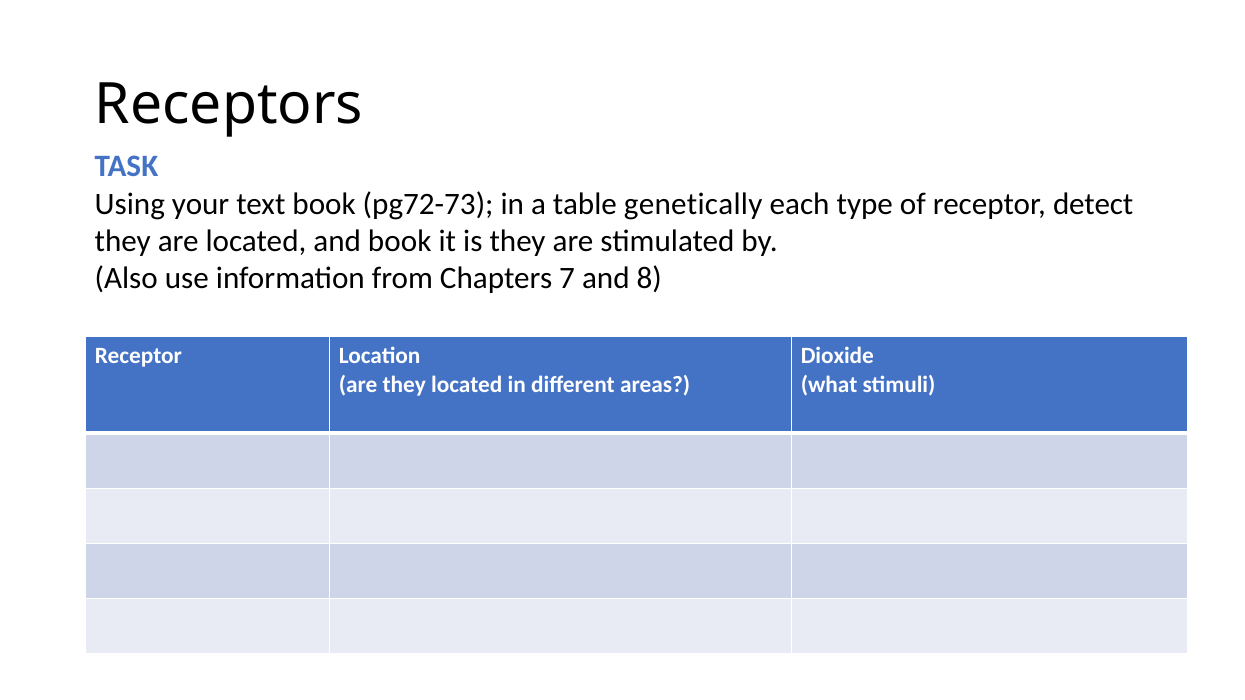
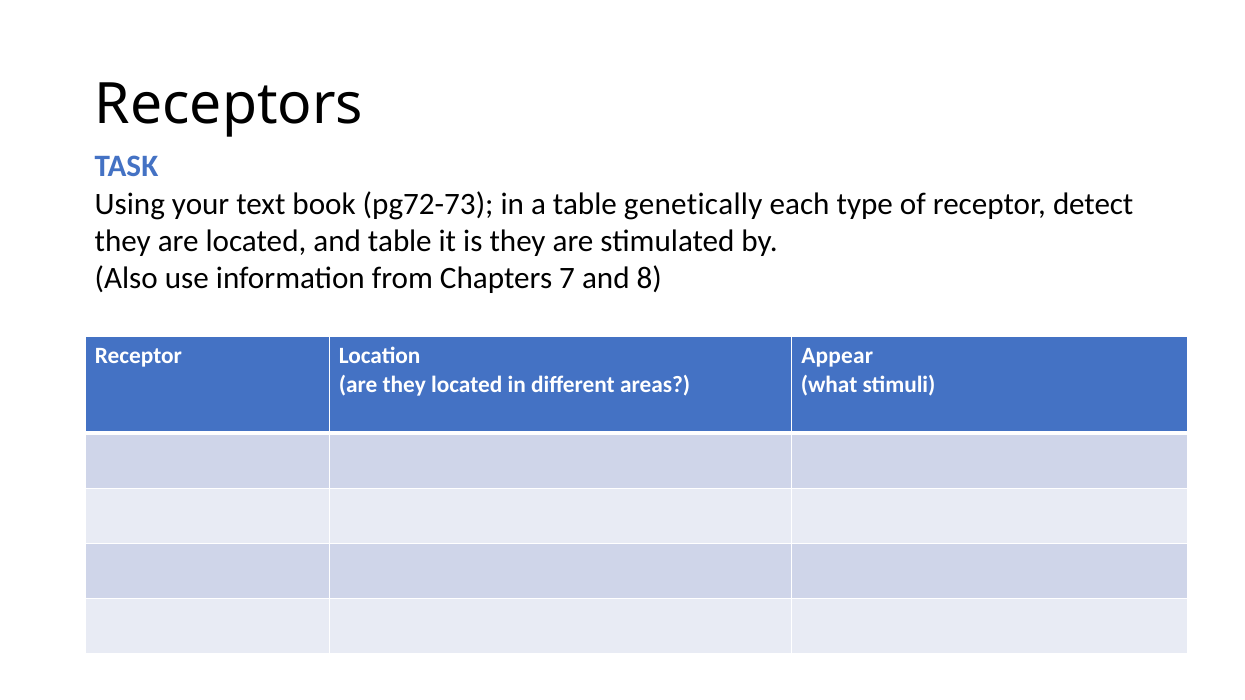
and book: book -> table
Dioxide: Dioxide -> Appear
